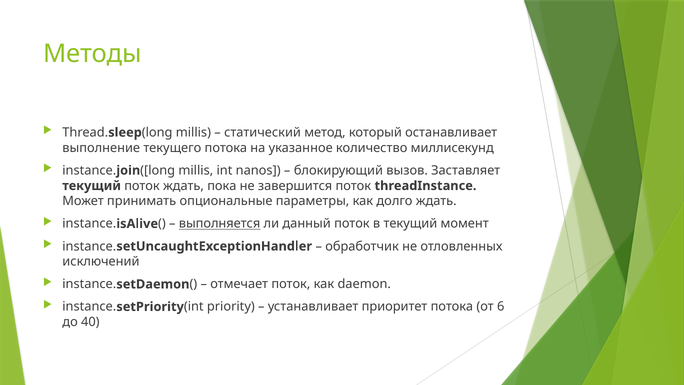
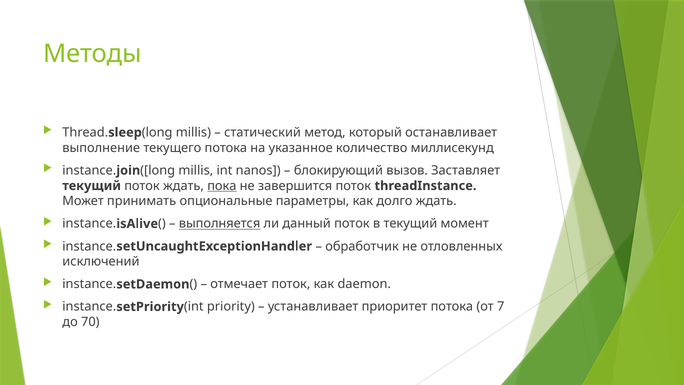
пока underline: none -> present
6: 6 -> 7
40: 40 -> 70
